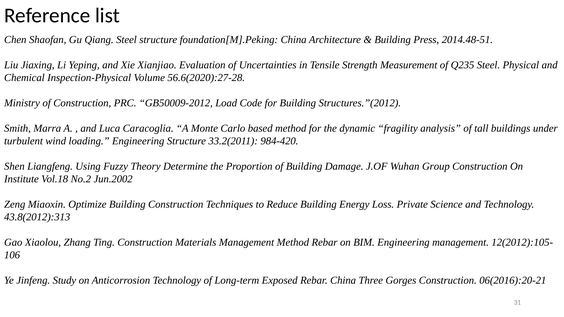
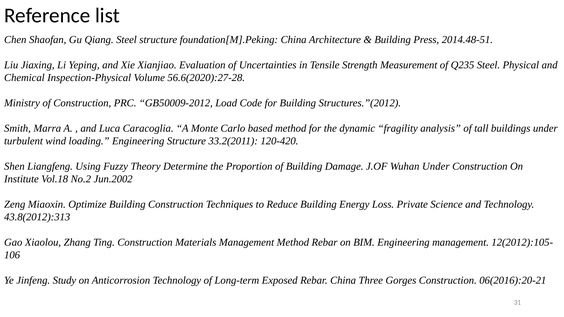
984-420: 984-420 -> 120-420
Wuhan Group: Group -> Under
